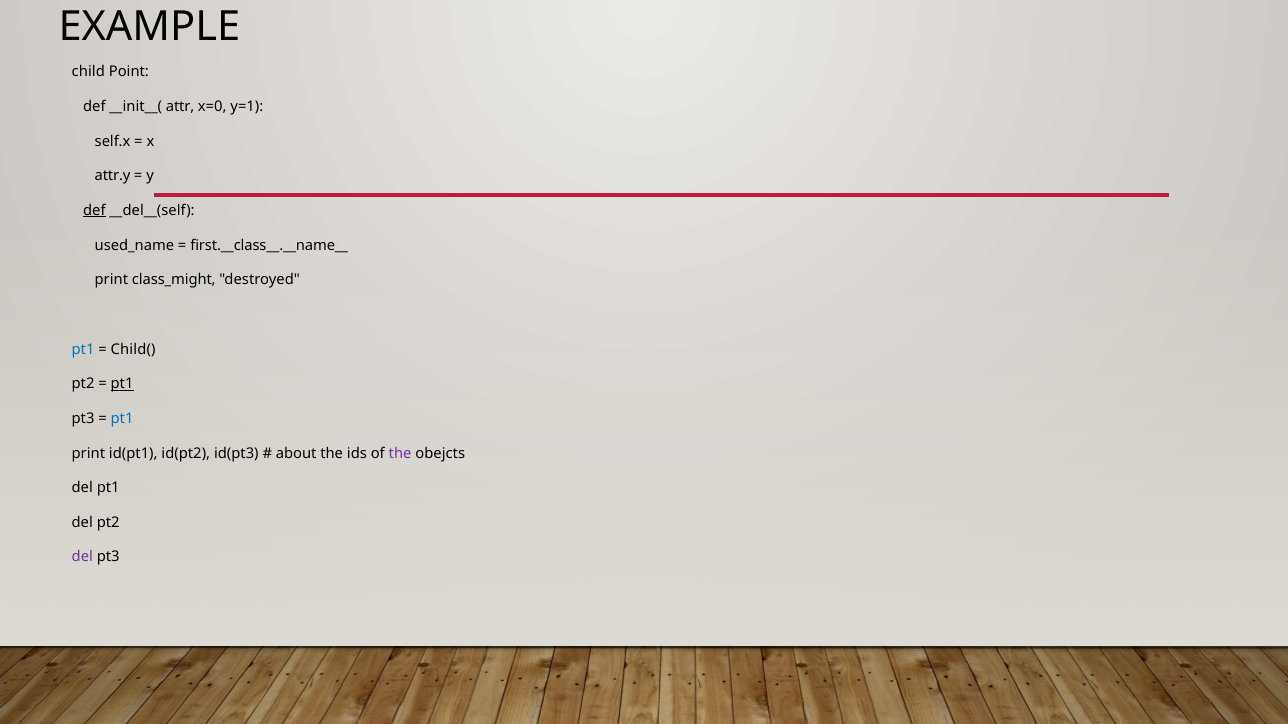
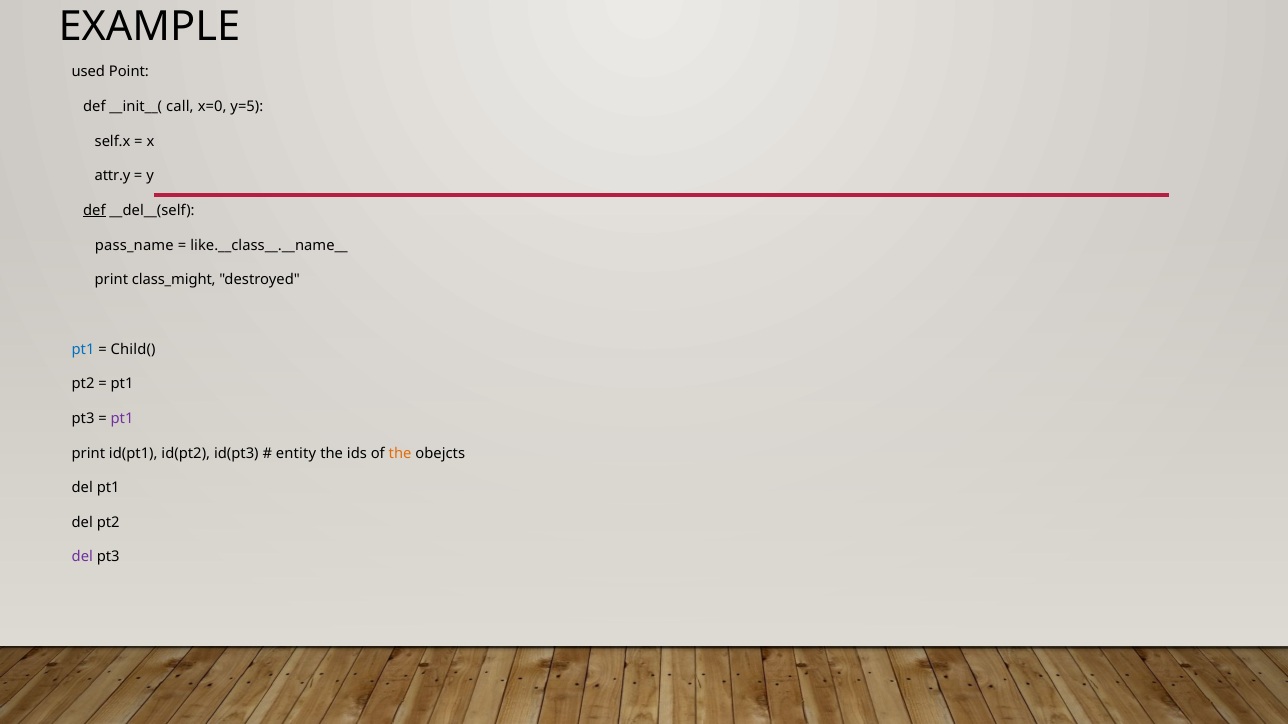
child: child -> used
attr: attr -> call
y=1: y=1 -> y=5
used_name: used_name -> pass_name
first.__class__.__name__: first.__class__.__name__ -> like.__class__.__name__
pt1 at (122, 384) underline: present -> none
pt1 at (122, 419) colour: blue -> purple
about: about -> entity
the at (400, 453) colour: purple -> orange
